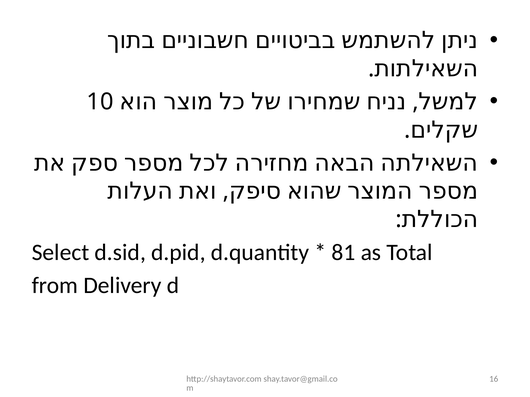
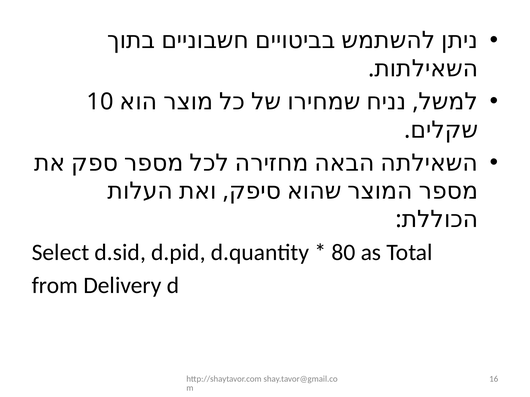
81: 81 -> 80
